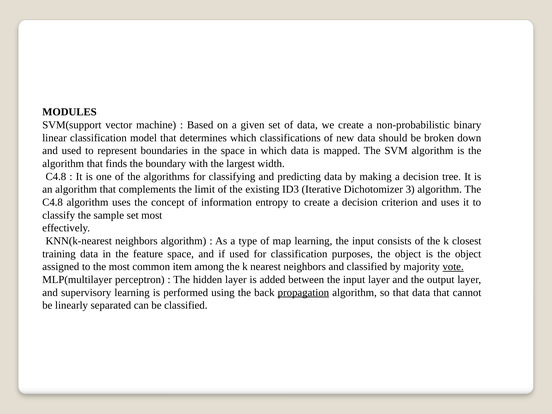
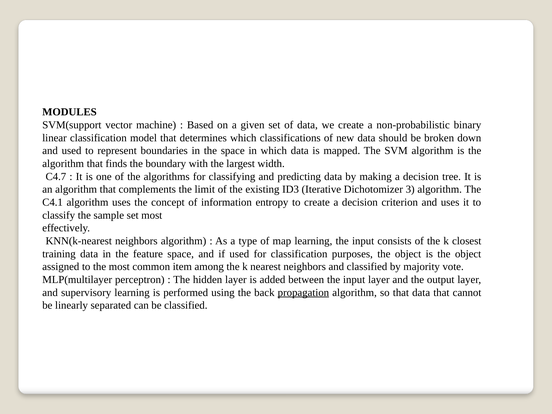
C4.8 at (56, 177): C4.8 -> C4.7
C4.8 at (53, 202): C4.8 -> C4.1
vote underline: present -> none
